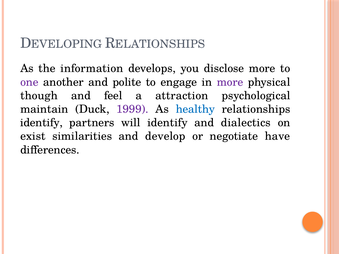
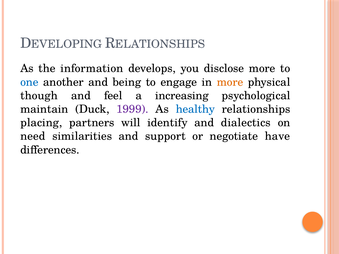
one colour: purple -> blue
polite: polite -> being
more at (230, 82) colour: purple -> orange
attraction: attraction -> increasing
identify at (41, 123): identify -> placing
exist: exist -> need
develop: develop -> support
